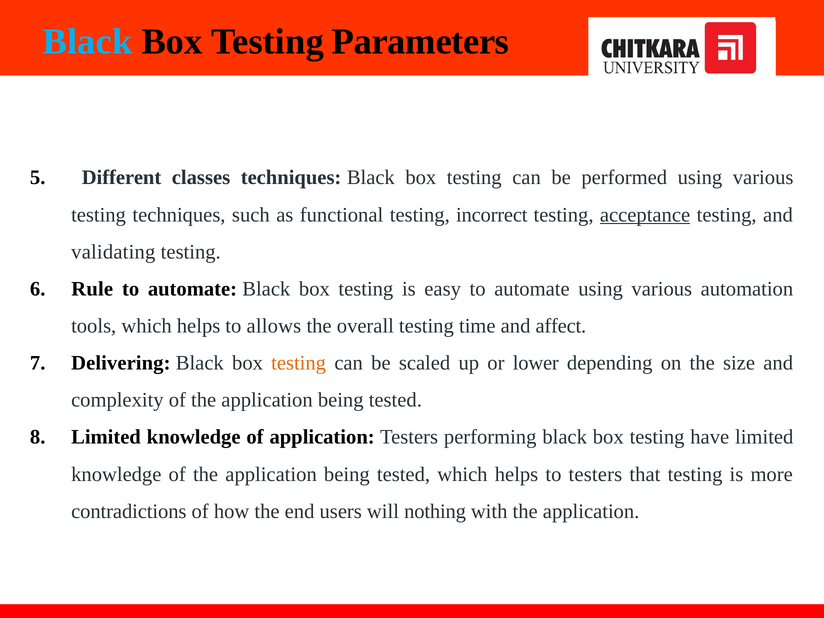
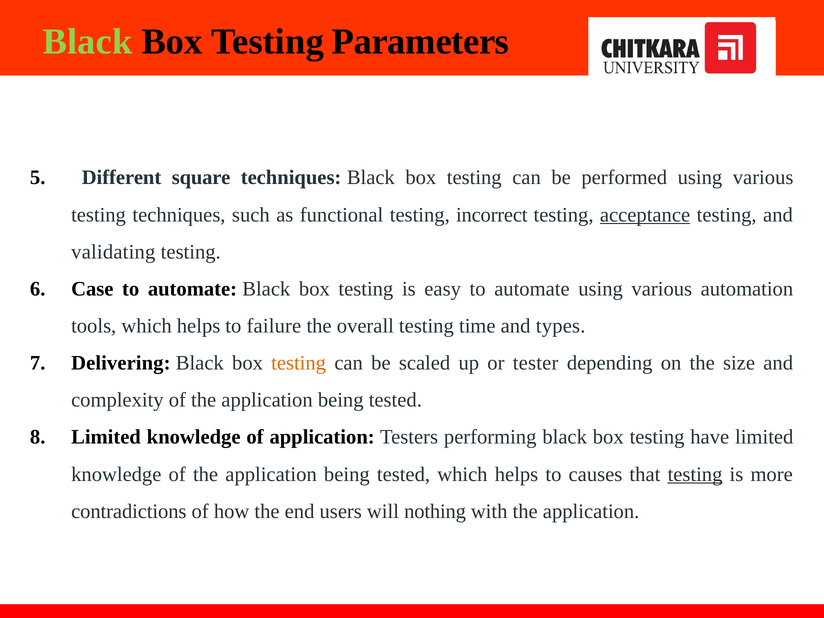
Black at (88, 42) colour: light blue -> light green
classes: classes -> square
Rule: Rule -> Case
allows: allows -> failure
affect: affect -> types
lower: lower -> tester
to testers: testers -> causes
testing at (695, 474) underline: none -> present
